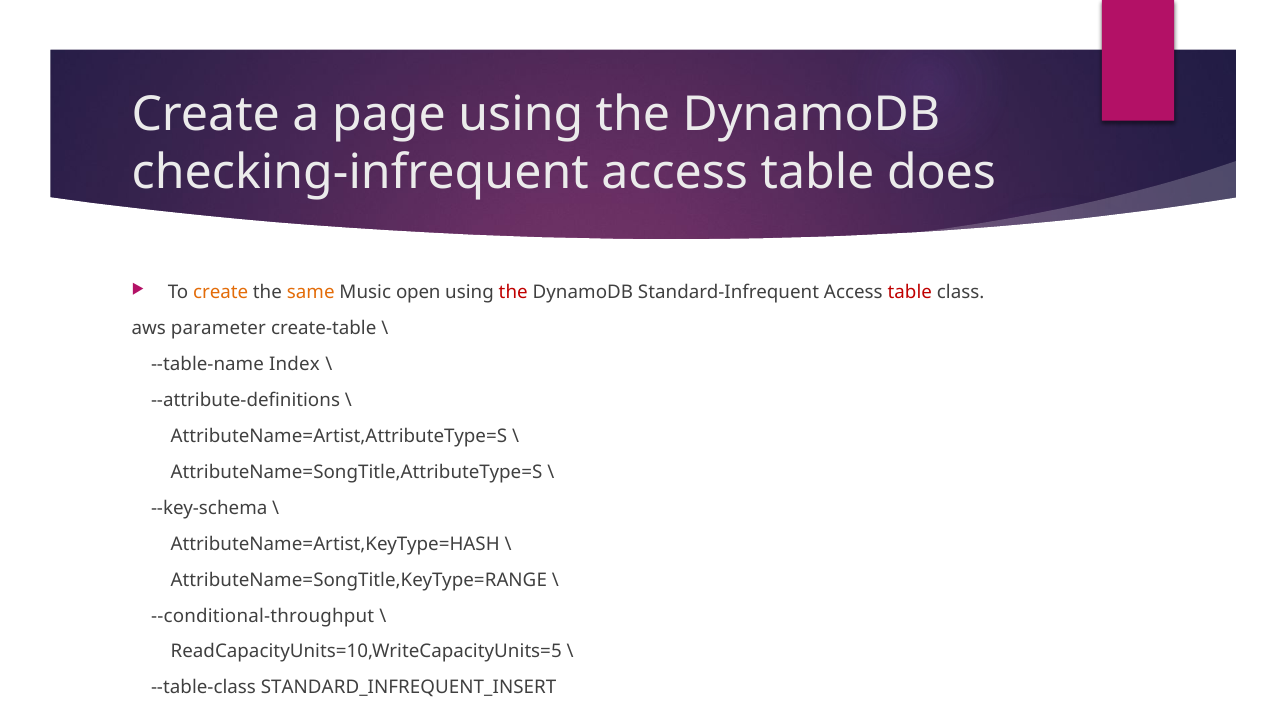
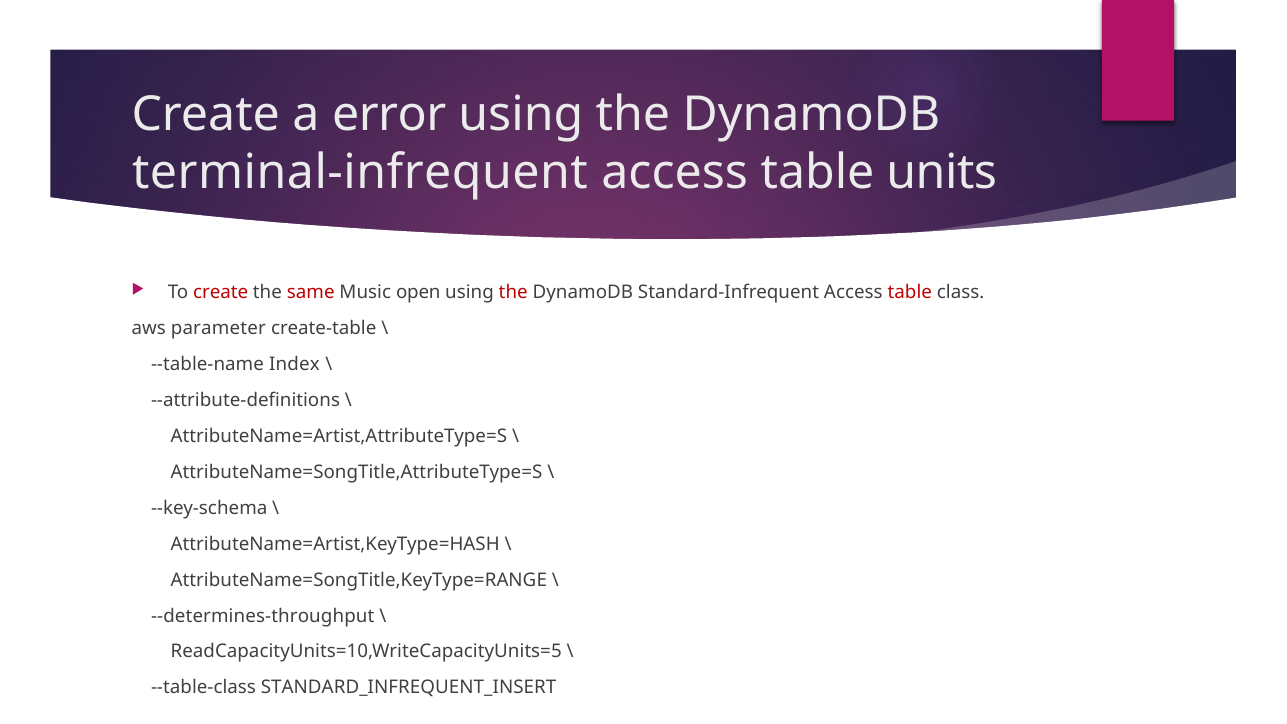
page: page -> error
checking-infrequent: checking-infrequent -> terminal-infrequent
does: does -> units
create at (221, 292) colour: orange -> red
same colour: orange -> red
--conditional-throughput: --conditional-throughput -> --determines-throughput
